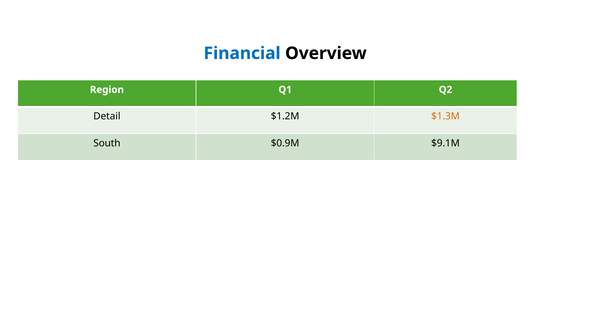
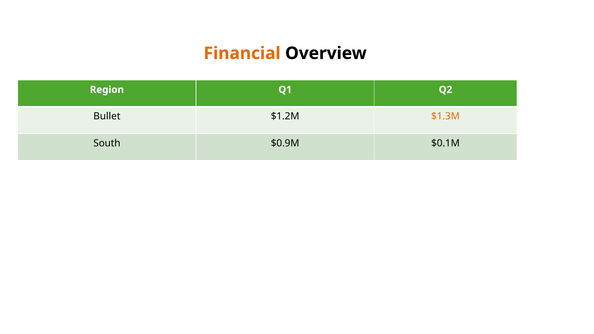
Financial colour: blue -> orange
Detail: Detail -> Bullet
$9.1M: $9.1M -> $0.1M
